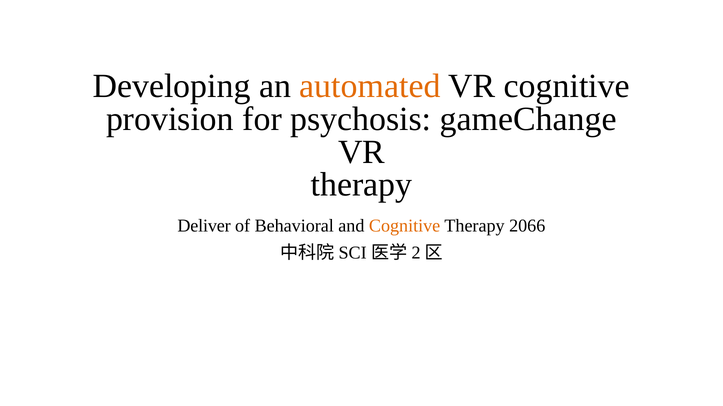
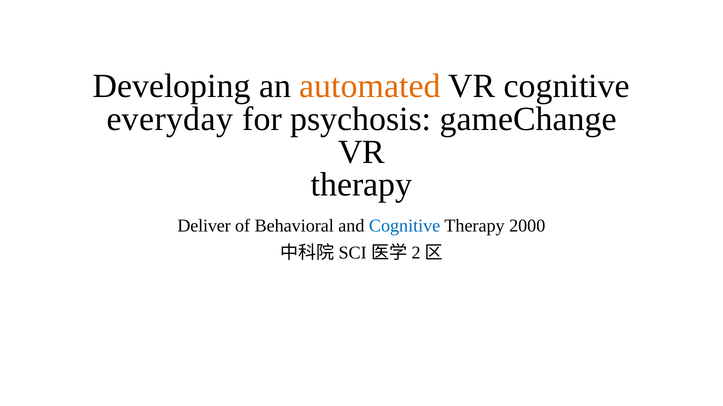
provision: provision -> everyday
Cognitive at (405, 226) colour: orange -> blue
2066: 2066 -> 2000
